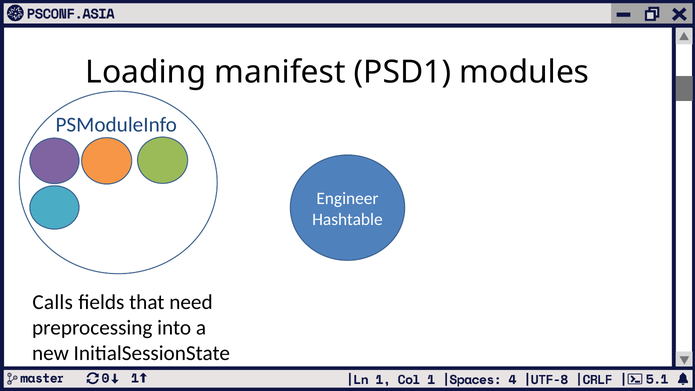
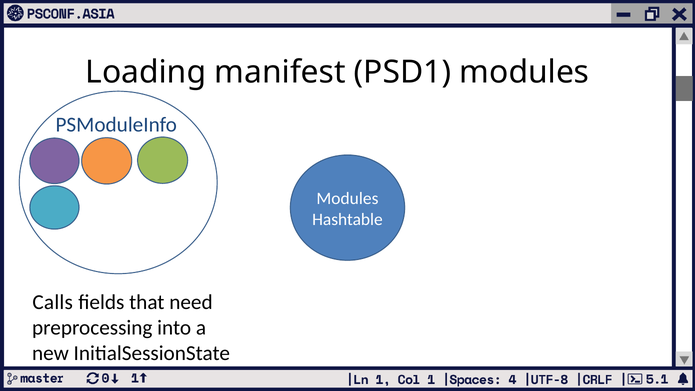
Engineer at (347, 198): Engineer -> Modules
